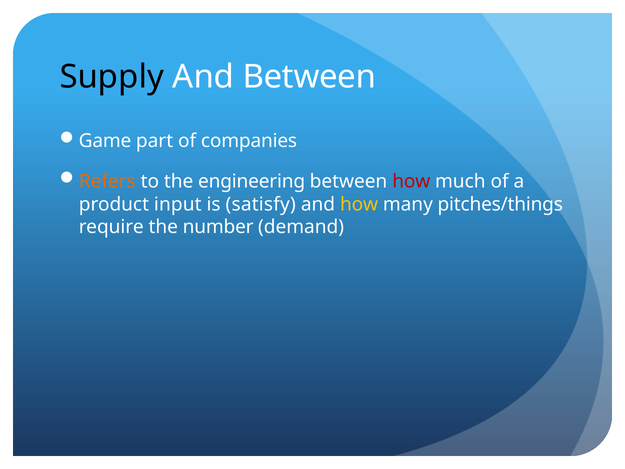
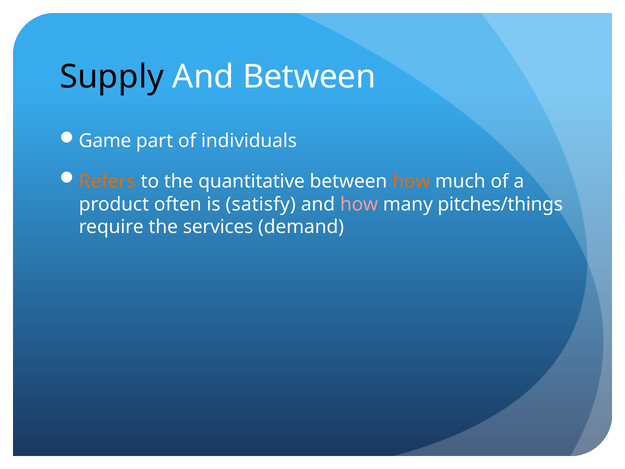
companies: companies -> individuals
engineering: engineering -> quantitative
how at (411, 181) colour: red -> orange
input: input -> often
how at (359, 204) colour: yellow -> pink
number: number -> services
